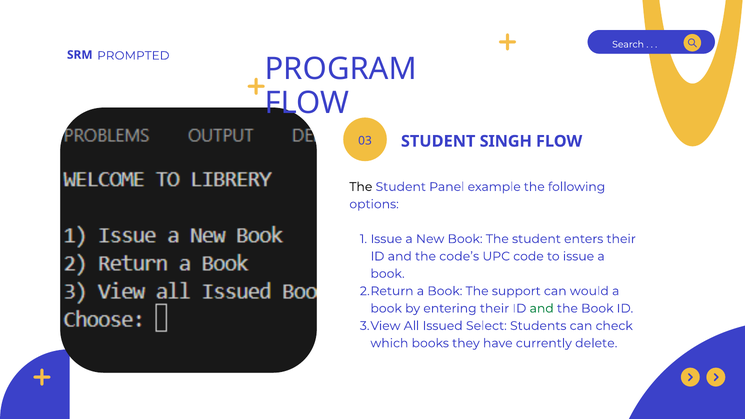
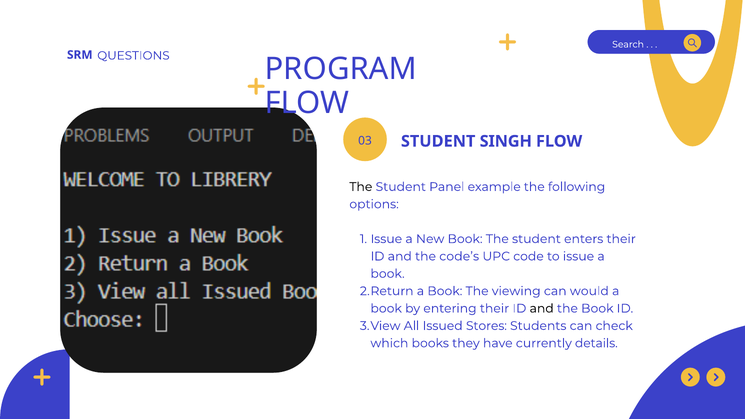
PROMPTED: PROMPTED -> QUESTIONS
support: support -> viewing
and at (542, 308) colour: green -> black
Select: Select -> Stores
delete: delete -> details
